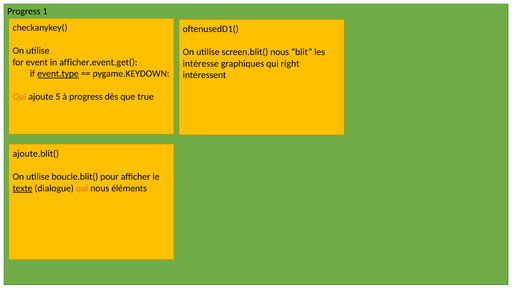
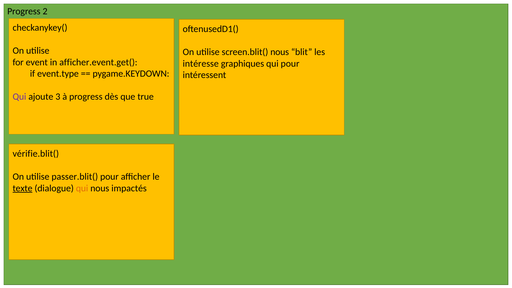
1: 1 -> 2
qui right: right -> pour
event.type underline: present -> none
Qui at (19, 97) colour: orange -> purple
5: 5 -> 3
ajoute.blit(: ajoute.blit( -> vérifie.blit(
boucle.blit(: boucle.blit( -> passer.blit(
éléments: éléments -> impactés
